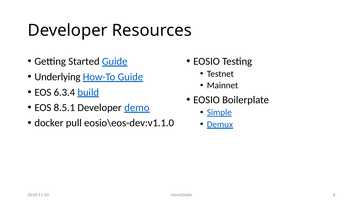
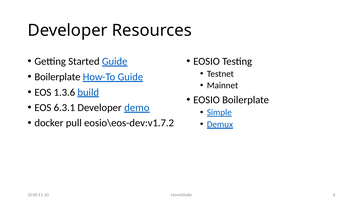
Underlying at (57, 77): Underlying -> Boilerplate
6.3.4: 6.3.4 -> 1.3.6
8.5.1: 8.5.1 -> 6.3.1
eosio\eos-dev:v1.1.0: eosio\eos-dev:v1.1.0 -> eosio\eos-dev:v1.7.2
